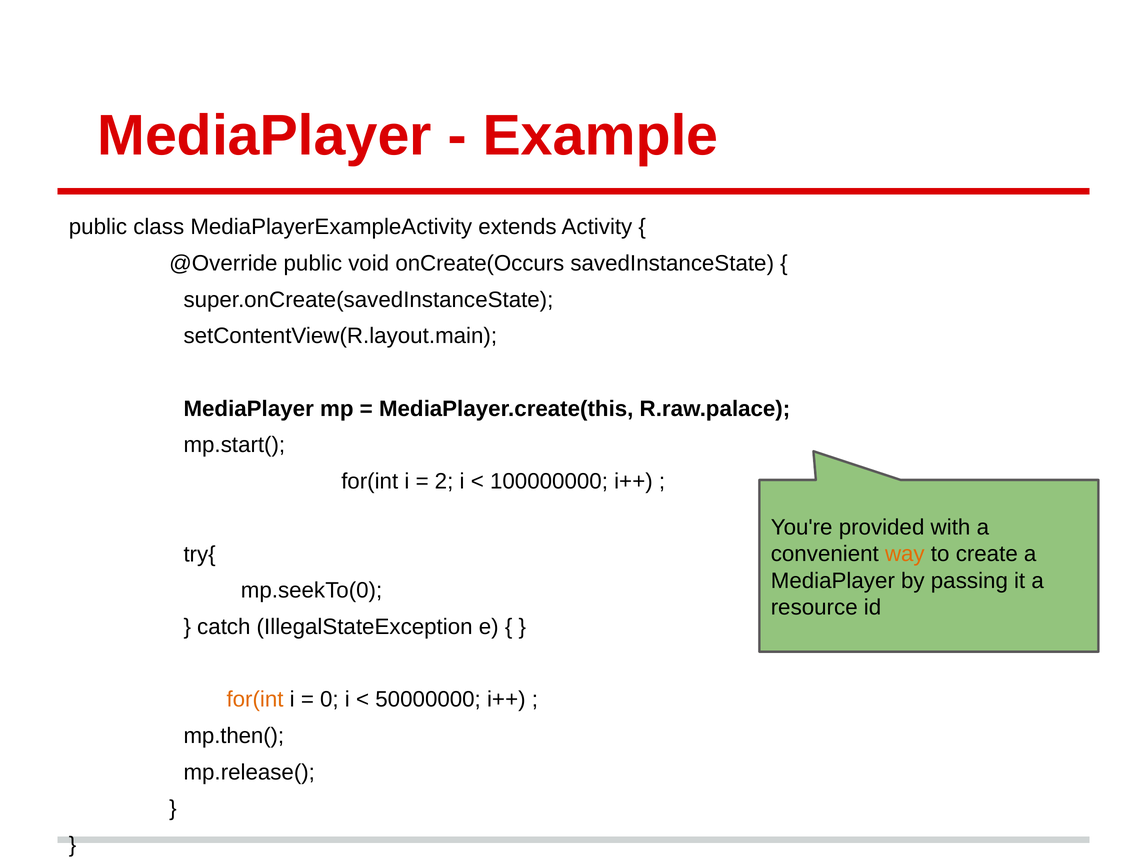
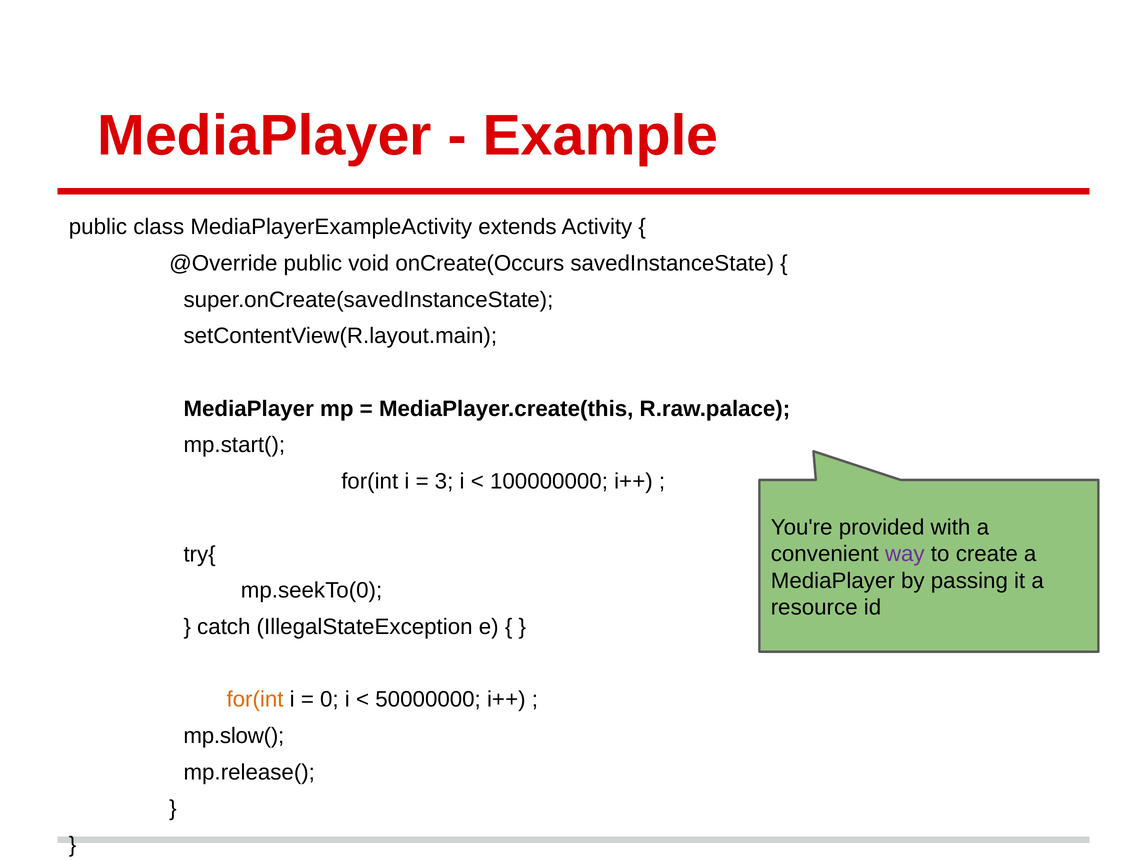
2: 2 -> 3
way colour: orange -> purple
mp.then(: mp.then( -> mp.slow(
